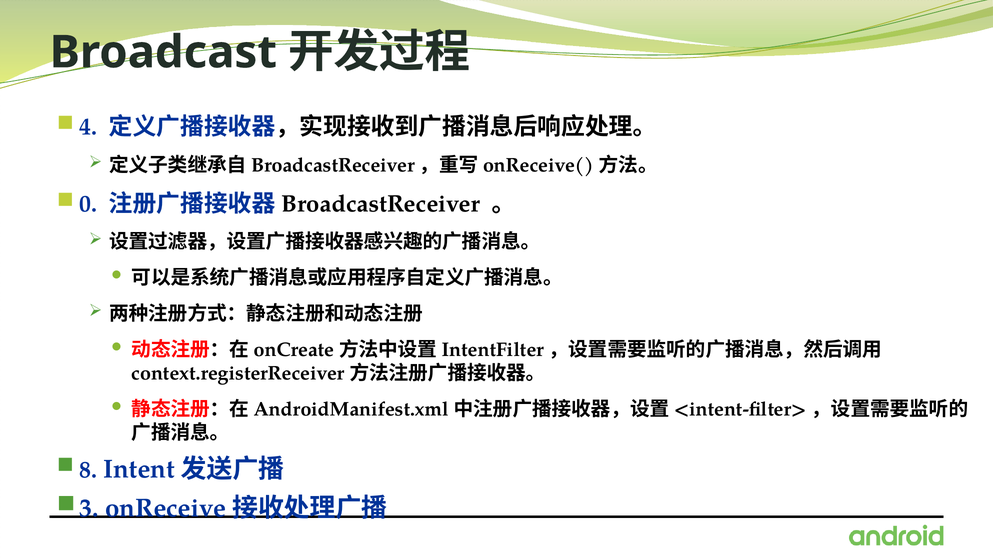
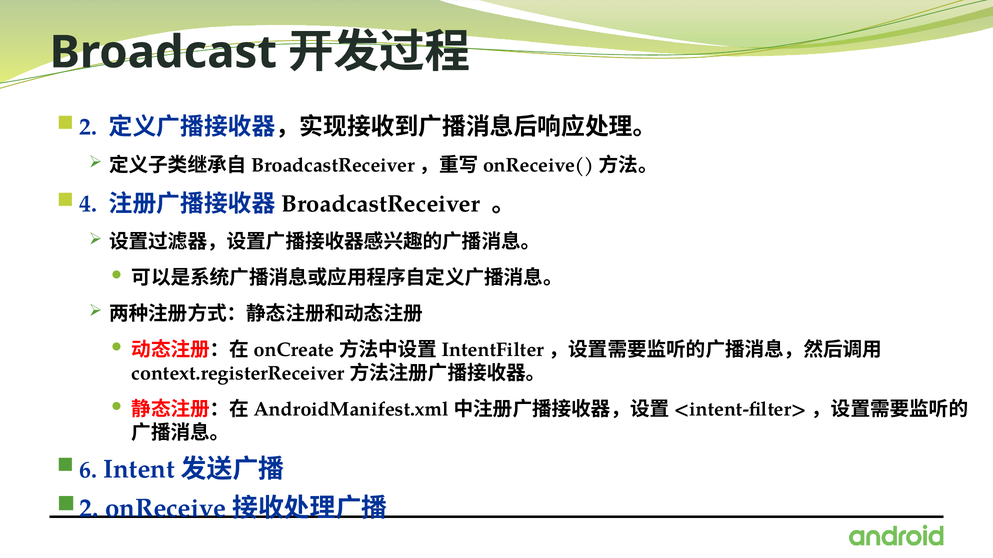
4 at (88, 127): 4 -> 2
0: 0 -> 4
8: 8 -> 6
3 at (89, 509): 3 -> 2
